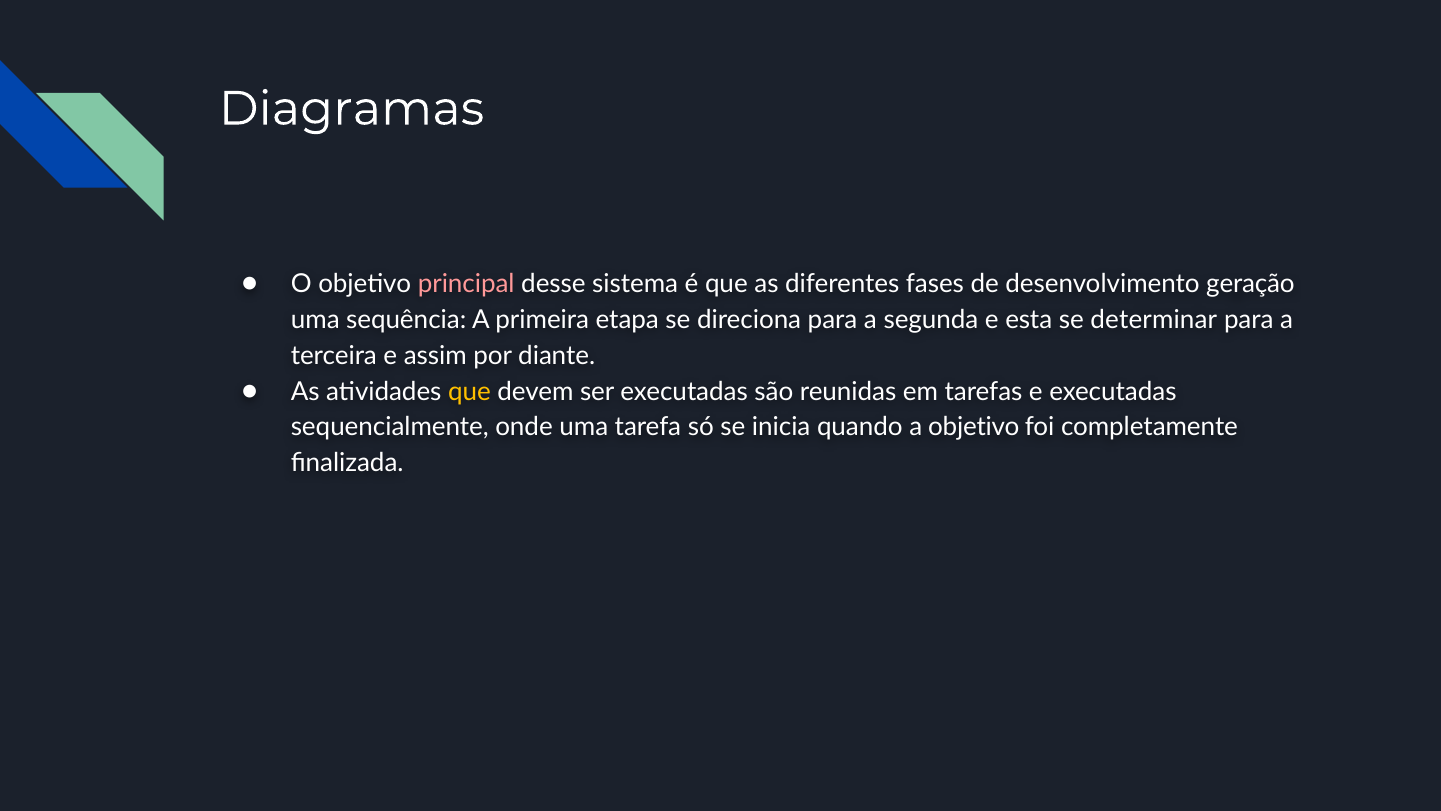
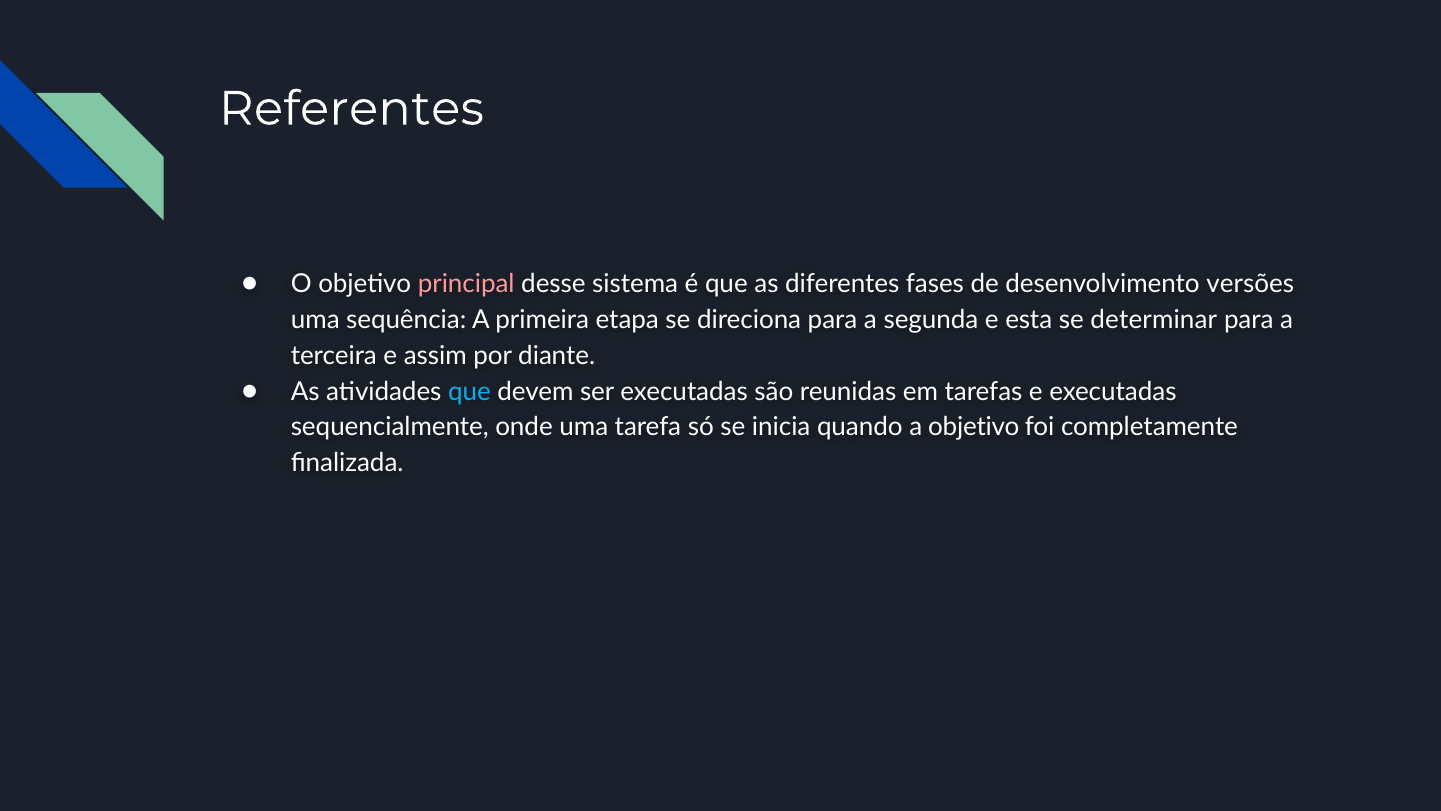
Diagramas: Diagramas -> Referentes
geração: geração -> versões
que at (469, 391) colour: yellow -> light blue
